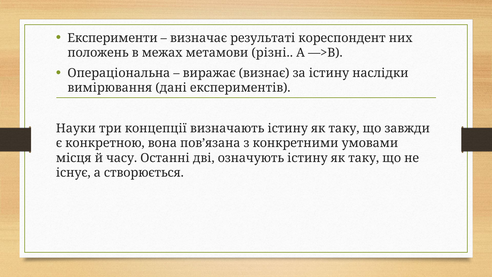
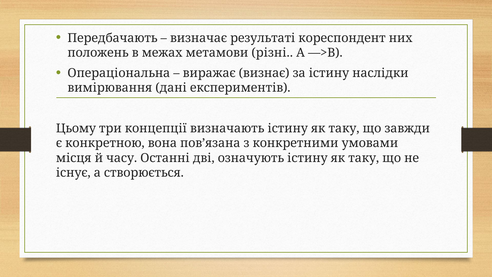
Експерименти: Експерименти -> Передбачають
Науки: Науки -> Цьому
